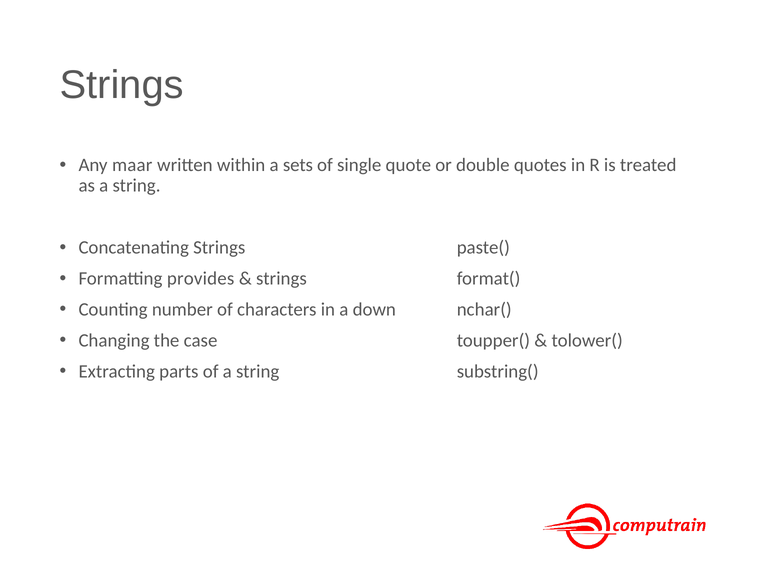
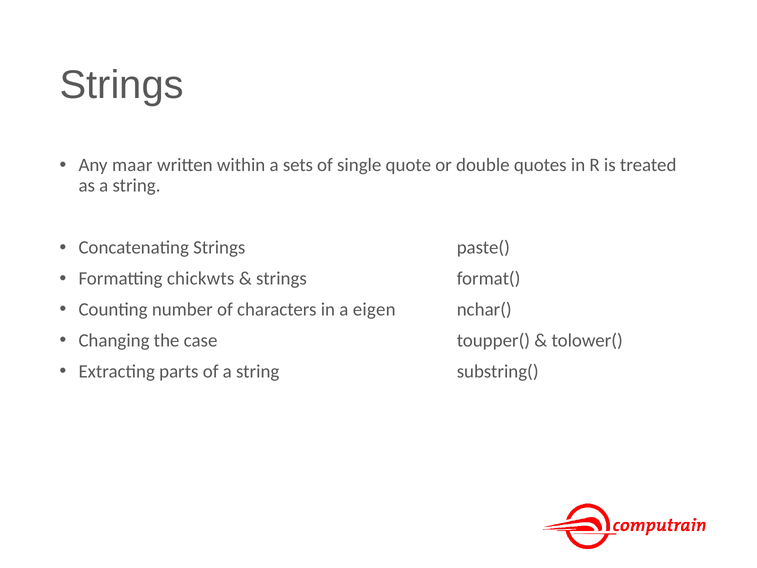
provides: provides -> chickwts
down: down -> eigen
